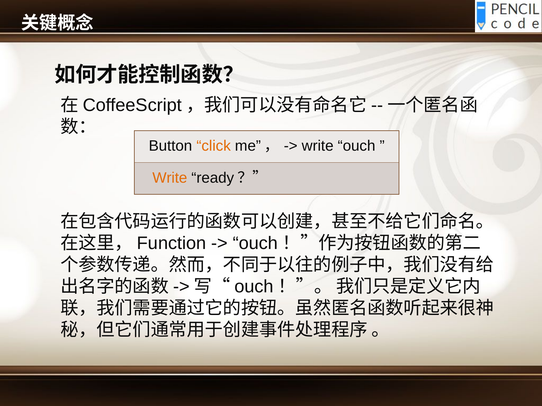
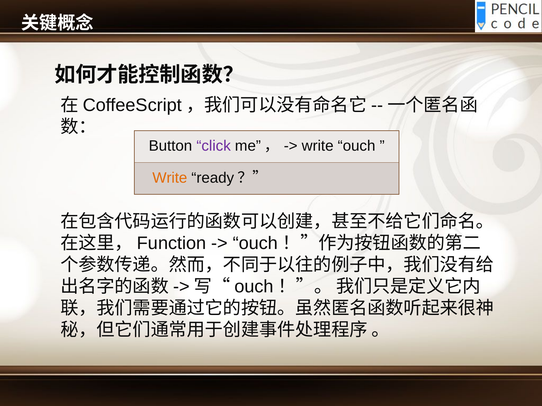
click colour: orange -> purple
